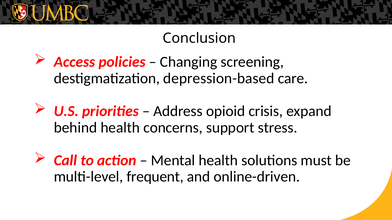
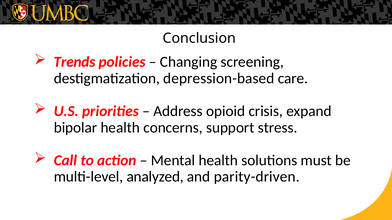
Access: Access -> Trends
behind: behind -> bipolar
frequent: frequent -> analyzed
online-driven: online-driven -> parity-driven
